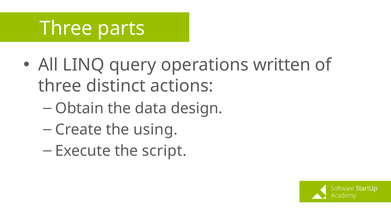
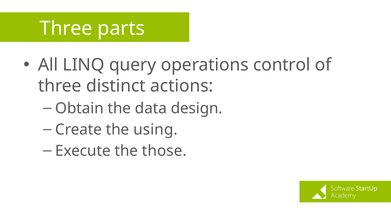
written: written -> control
script: script -> those
